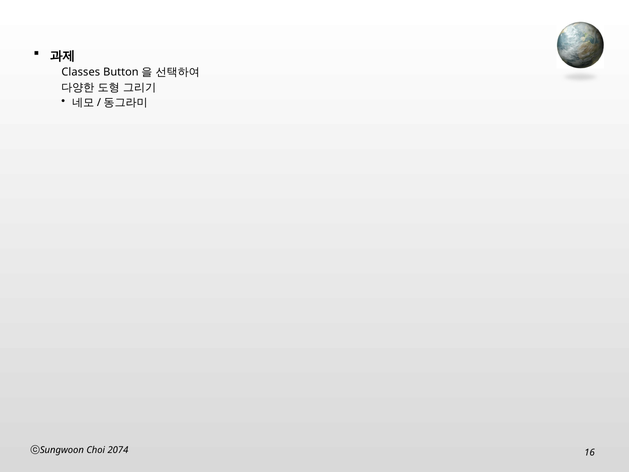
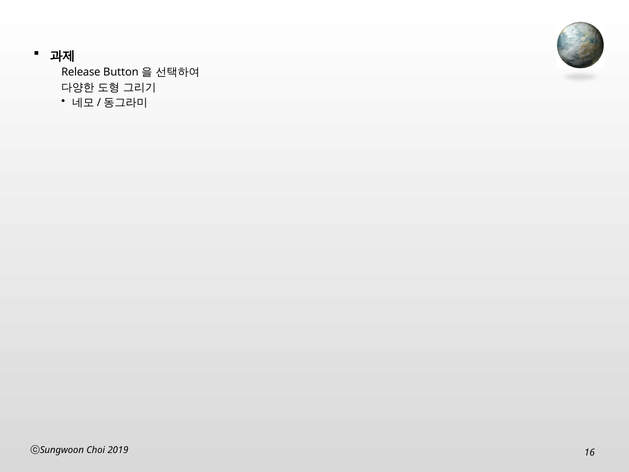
Classes: Classes -> Release
2074: 2074 -> 2019
